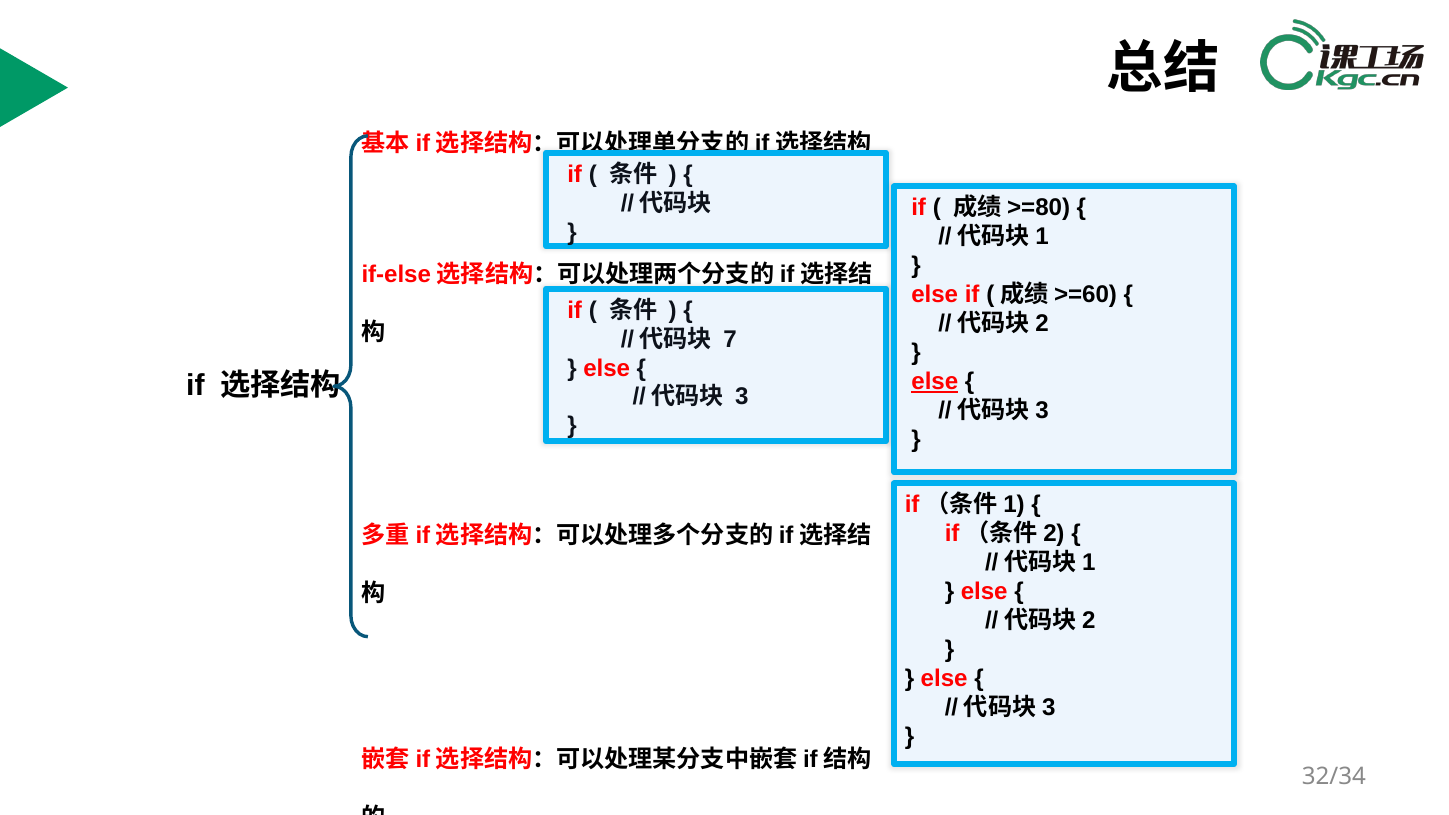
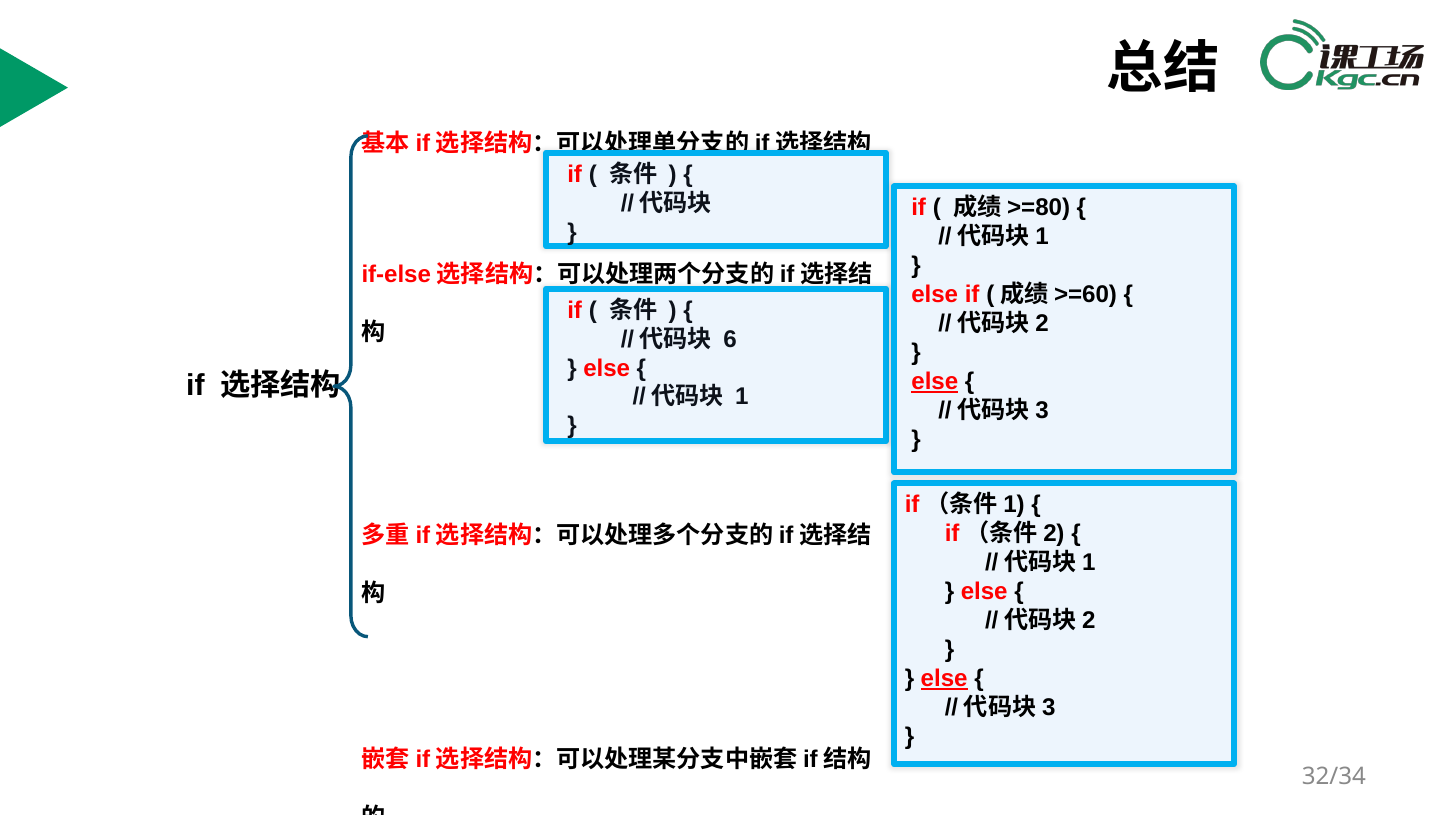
7: 7 -> 6
3: 3 -> 1
else at (944, 679) underline: none -> present
